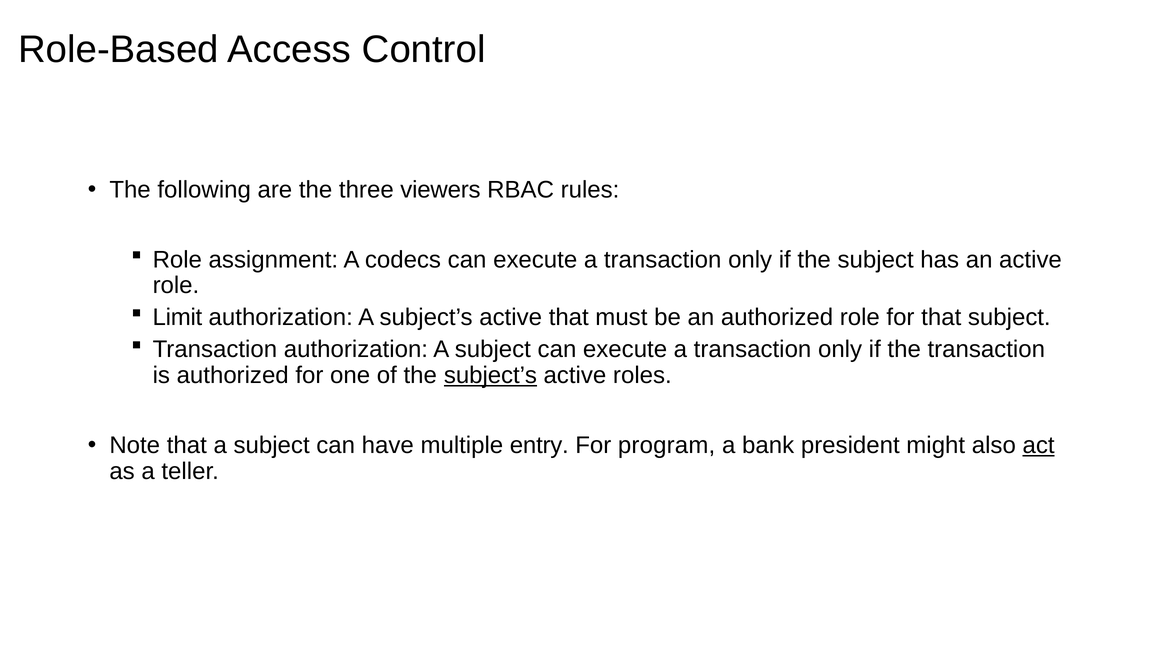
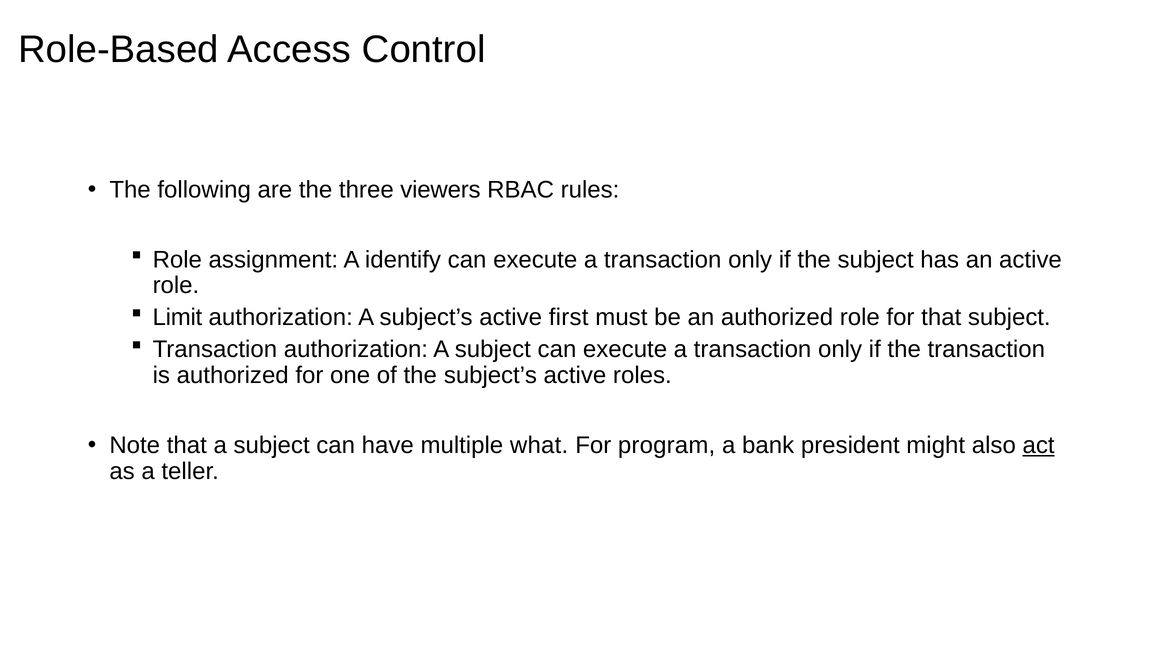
codecs: codecs -> identify
active that: that -> first
subject’s at (490, 375) underline: present -> none
entry: entry -> what
